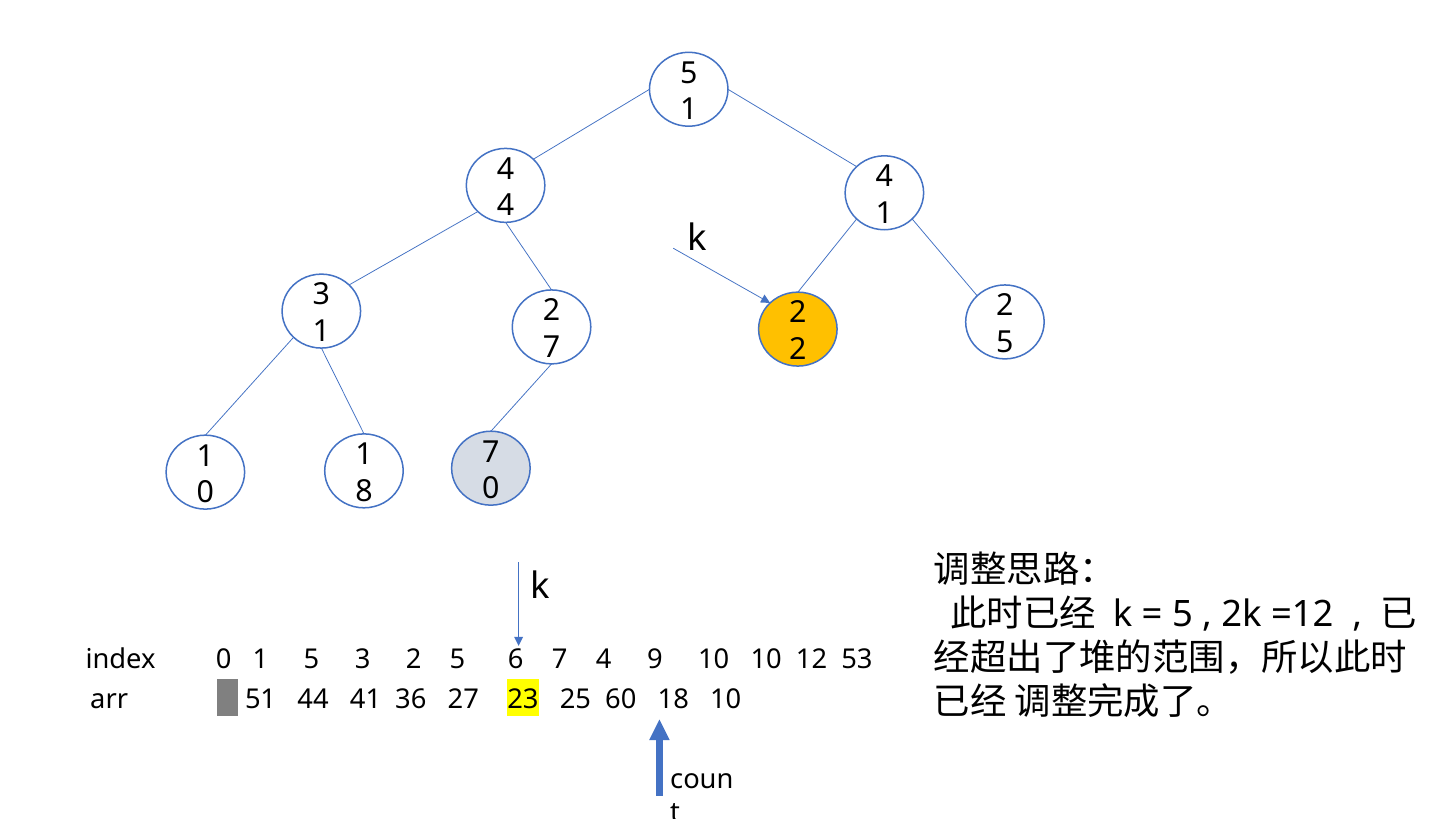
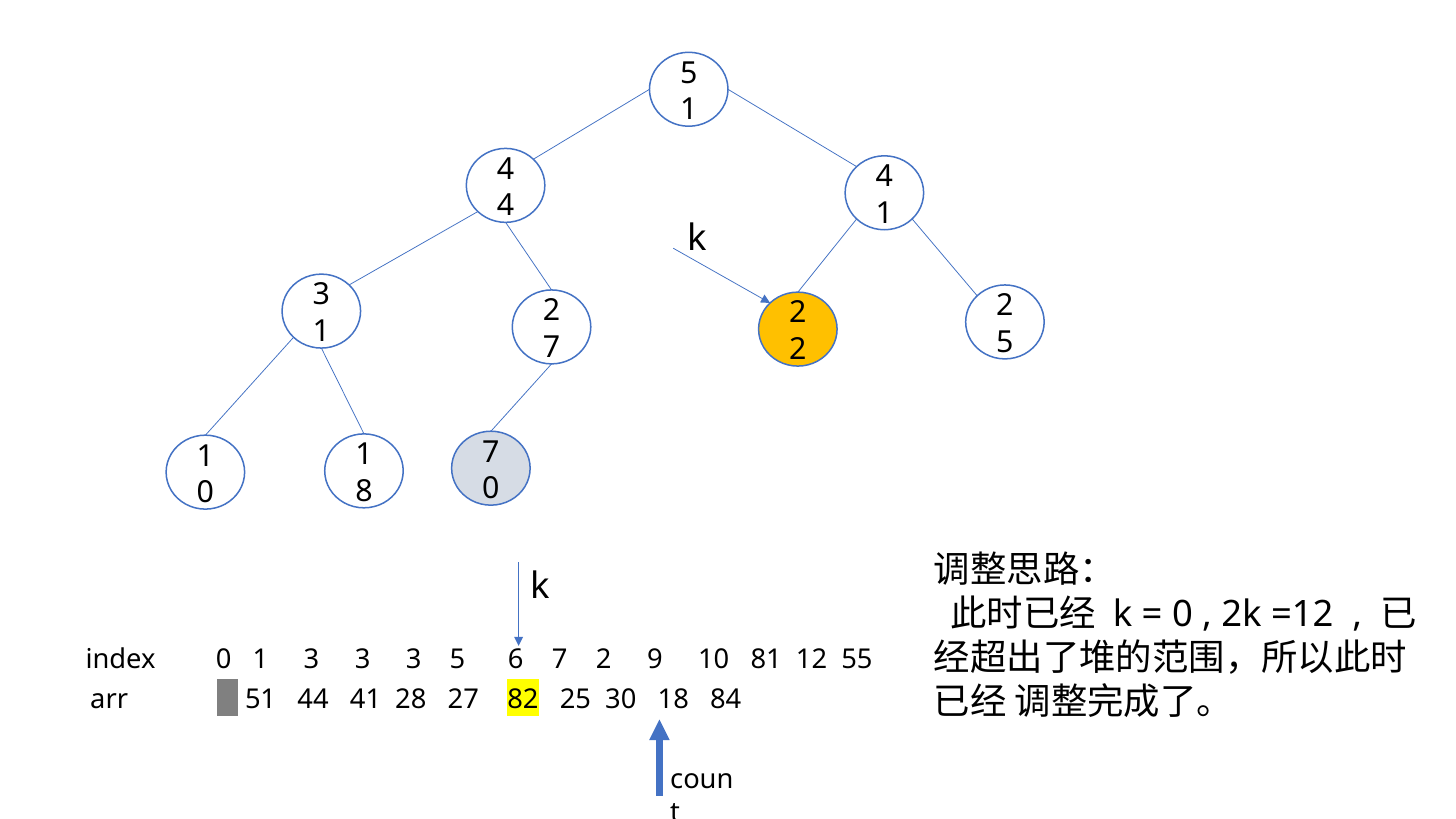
5 at (1182, 615): 5 -> 0
0 1 5: 5 -> 3
2 at (414, 660): 2 -> 3
6 7 4: 4 -> 2
10 10: 10 -> 81
53: 53 -> 55
36: 36 -> 28
23: 23 -> 82
60: 60 -> 30
18 10: 10 -> 84
